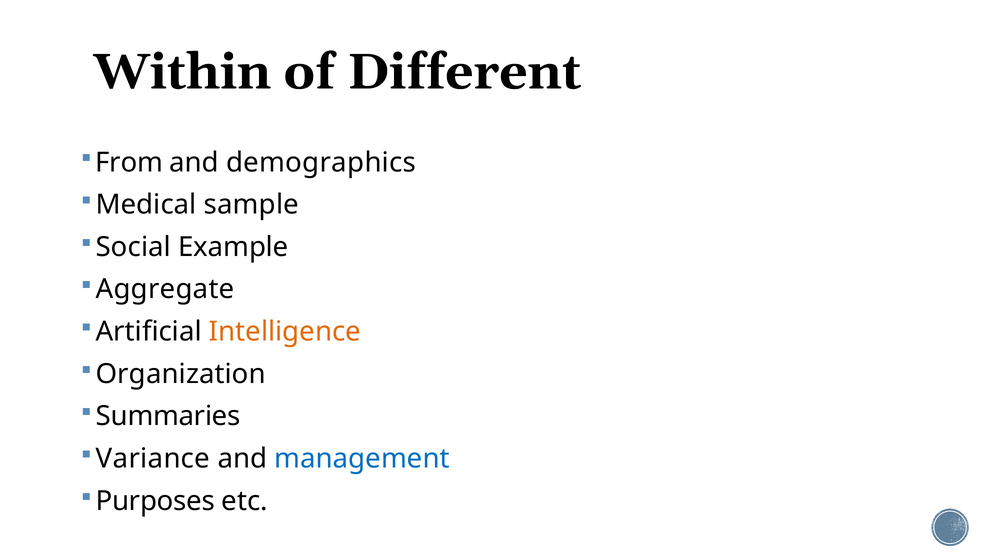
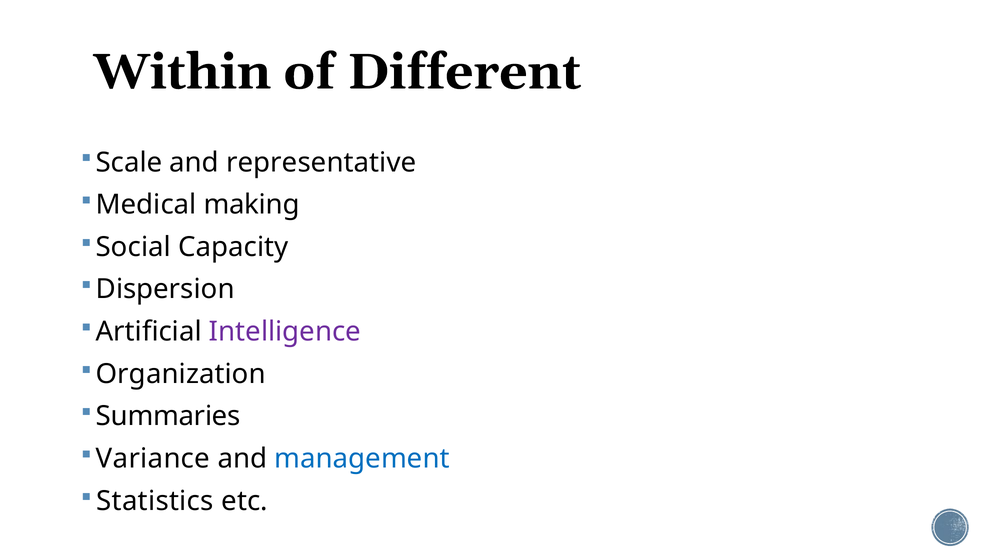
From: From -> Scale
demographics: demographics -> representative
sample: sample -> making
Example: Example -> Capacity
Aggregate: Aggregate -> Dispersion
Intelligence colour: orange -> purple
Purposes: Purposes -> Statistics
